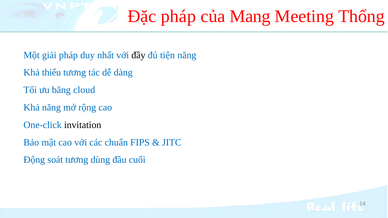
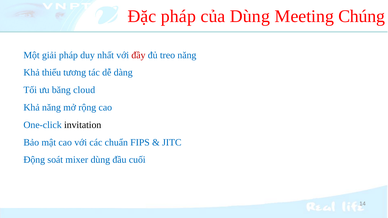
của Mang: Mang -> Dùng
Thống: Thống -> Chúng
đầy colour: black -> red
tiện: tiện -> treo
soát tương: tương -> mixer
